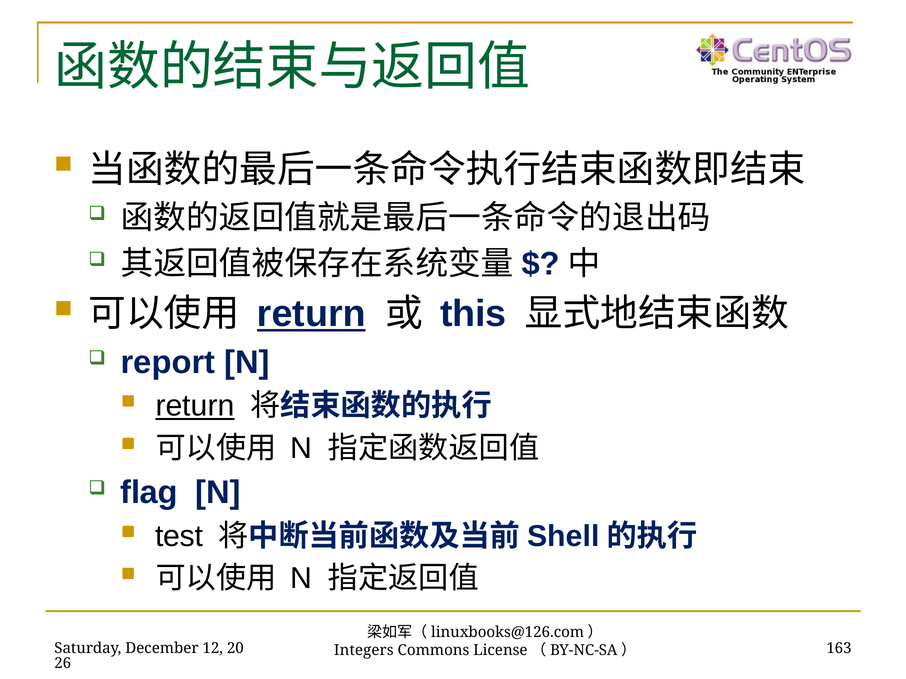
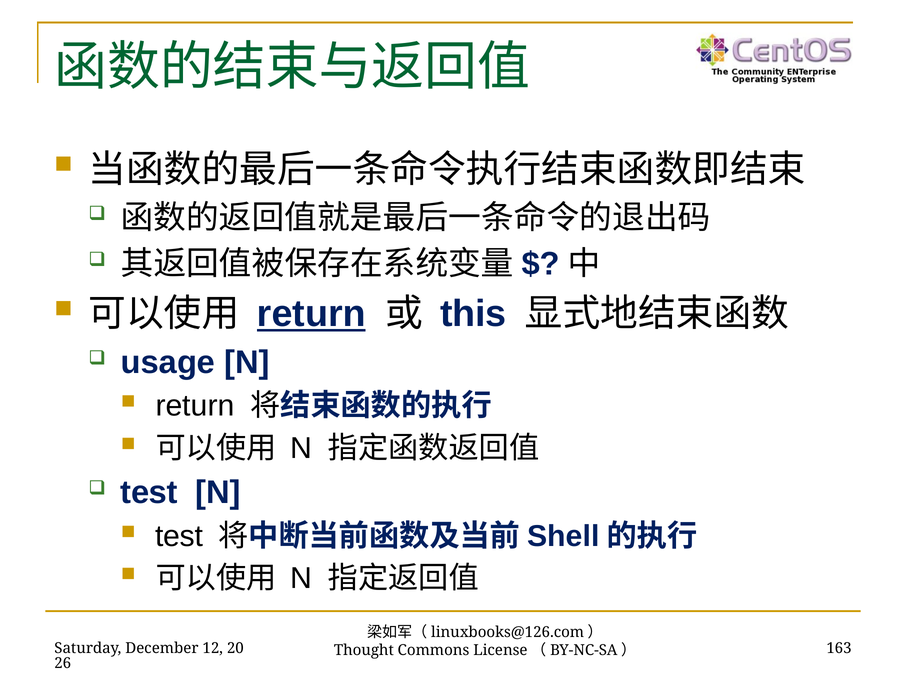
report: report -> usage
return at (195, 406) underline: present -> none
flag at (149, 493): flag -> test
Integers: Integers -> Thought
